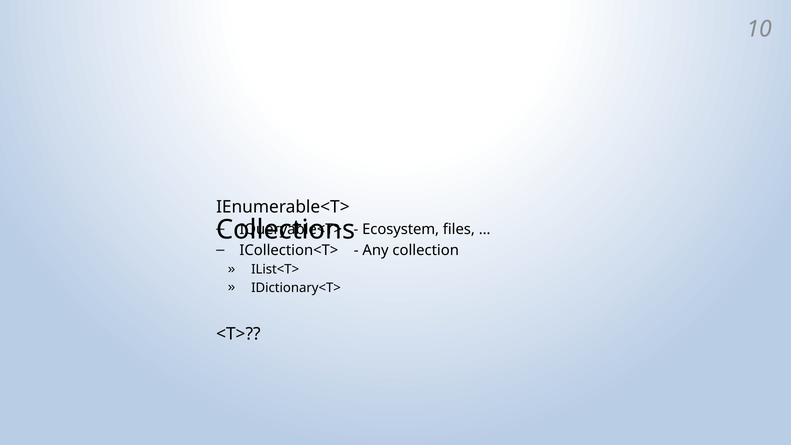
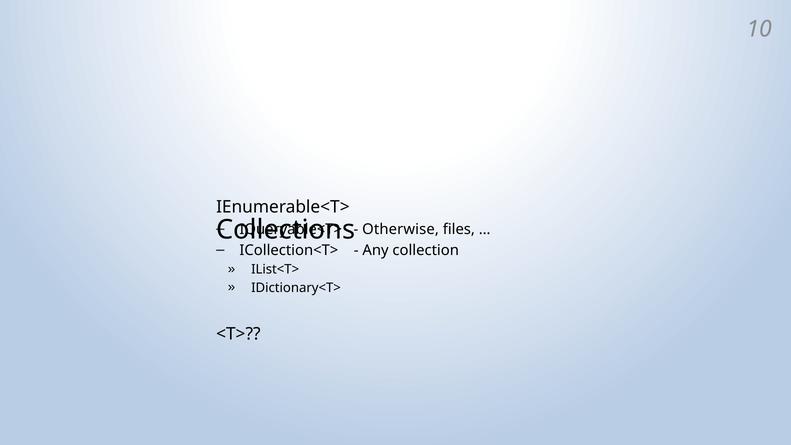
Ecosystem: Ecosystem -> Otherwise
